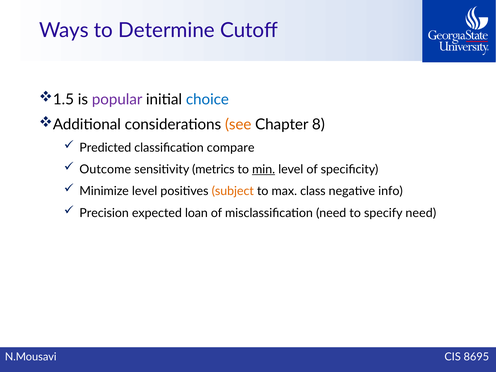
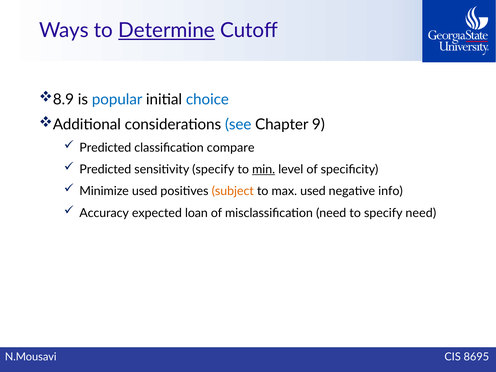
Determine underline: none -> present
1.5: 1.5 -> 8.9
popular colour: purple -> blue
see colour: orange -> blue
8: 8 -> 9
Outcome at (105, 169): Outcome -> Predicted
sensitivity metrics: metrics -> specify
Minimize level: level -> used
max class: class -> used
Precision: Precision -> Accuracy
